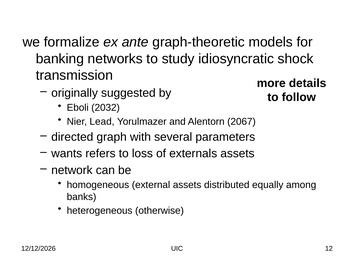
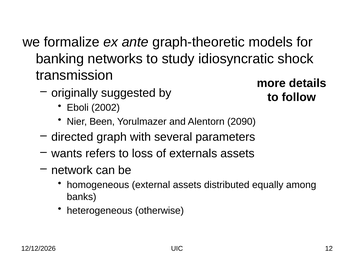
2032: 2032 -> 2002
Lead: Lead -> Been
2067: 2067 -> 2090
